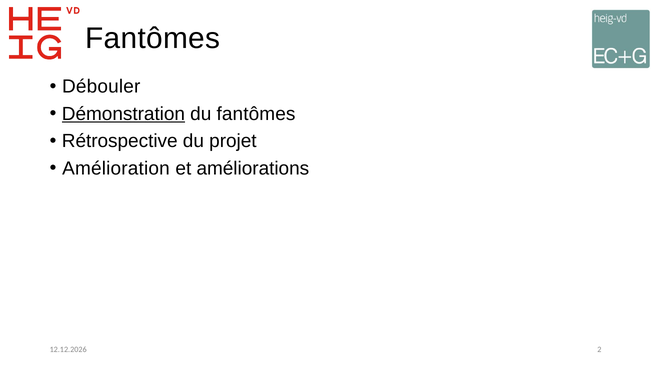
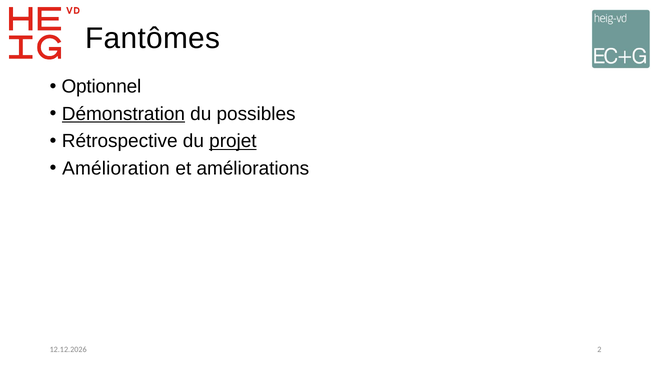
Débouler: Débouler -> Optionnel
du fantômes: fantômes -> possibles
projet underline: none -> present
